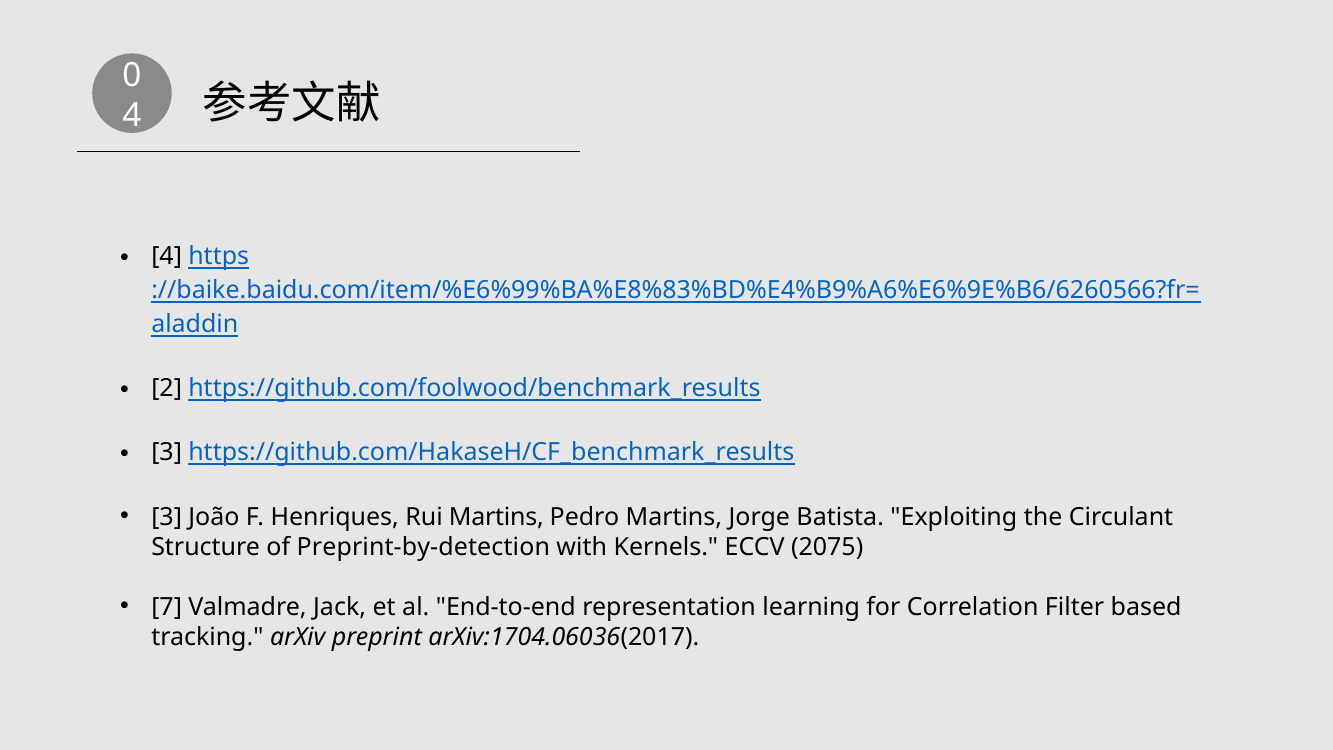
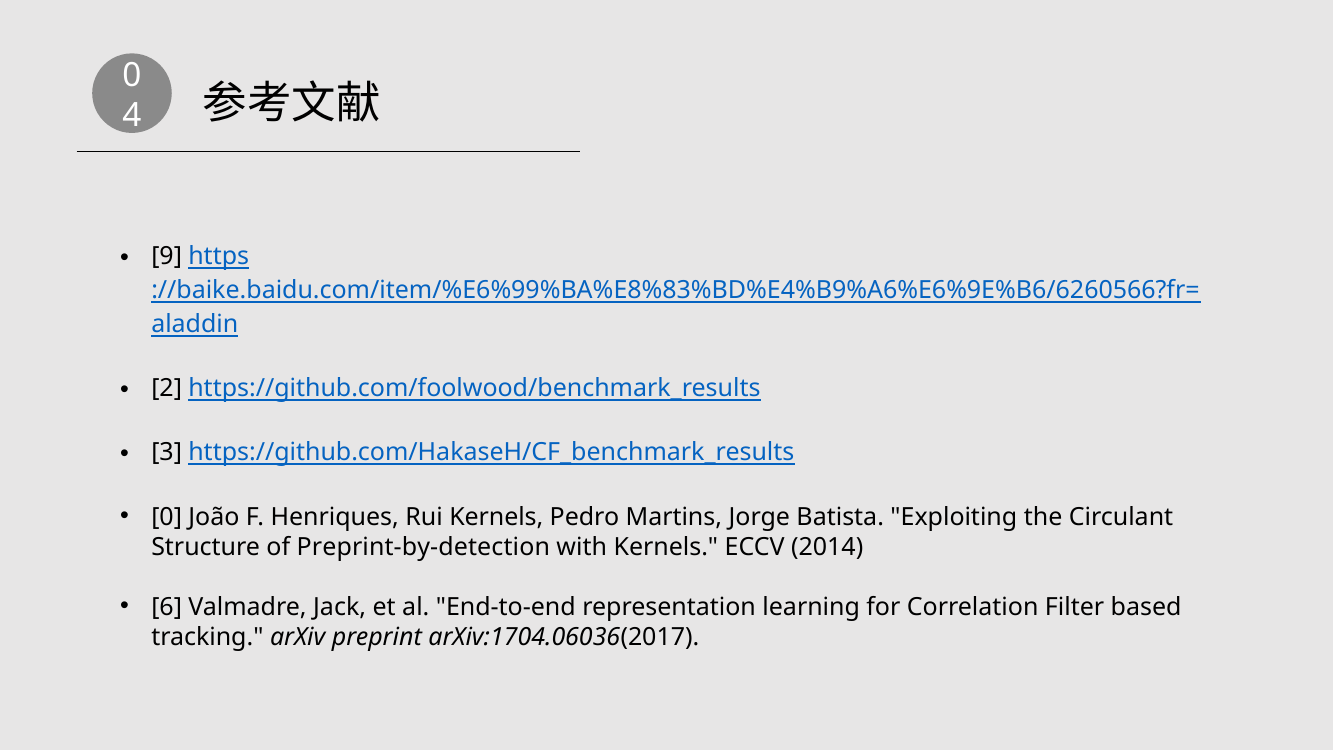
4 at (167, 257): 4 -> 9
3 at (167, 517): 3 -> 0
Rui Martins: Martins -> Kernels
2075: 2075 -> 2014
7: 7 -> 6
